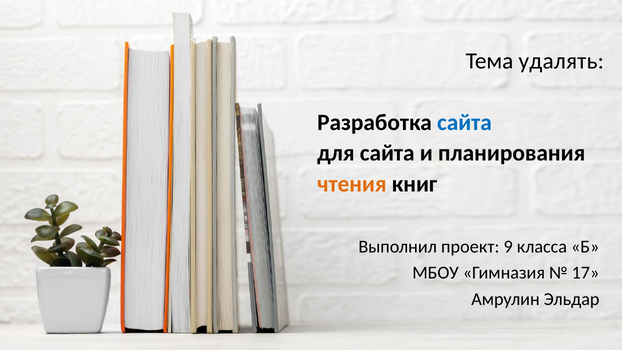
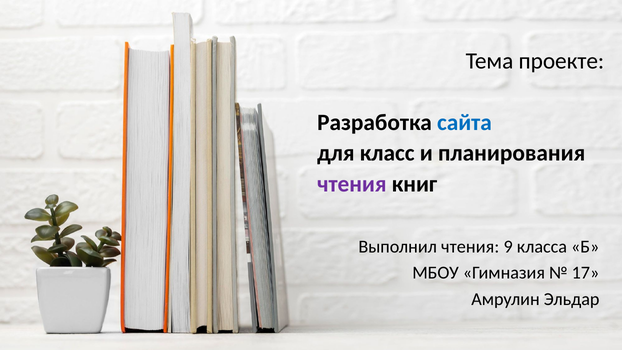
удалять: удалять -> проекте
для сайта: сайта -> класс
чтения at (352, 184) colour: orange -> purple
Выполнил проект: проект -> чтения
